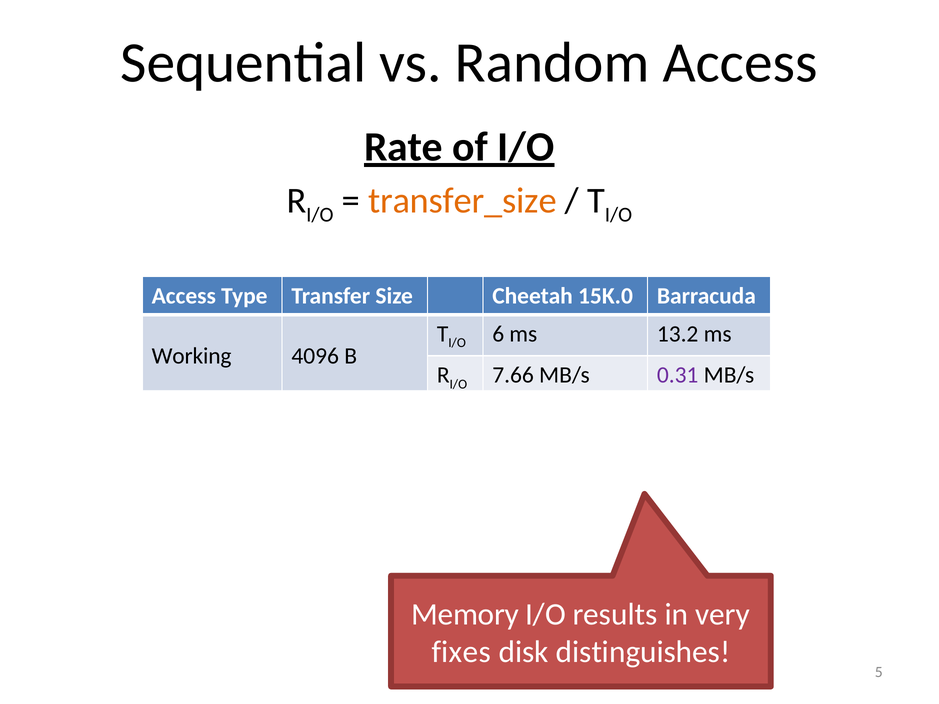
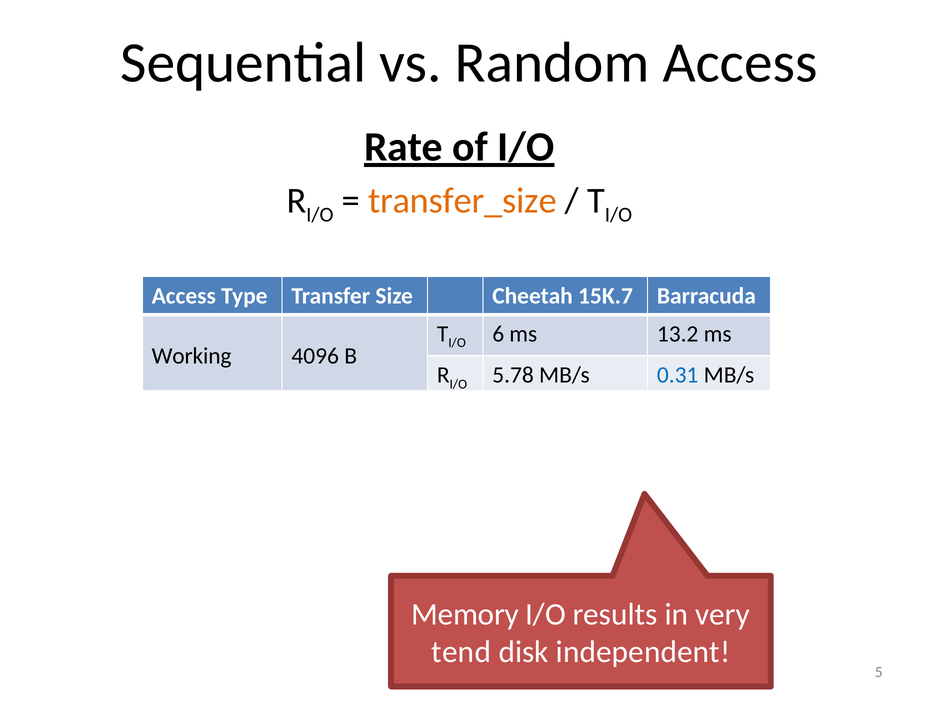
15K.0: 15K.0 -> 15K.7
7.66: 7.66 -> 5.78
0.31 colour: purple -> blue
fixes: fixes -> tend
distinguishes: distinguishes -> independent
